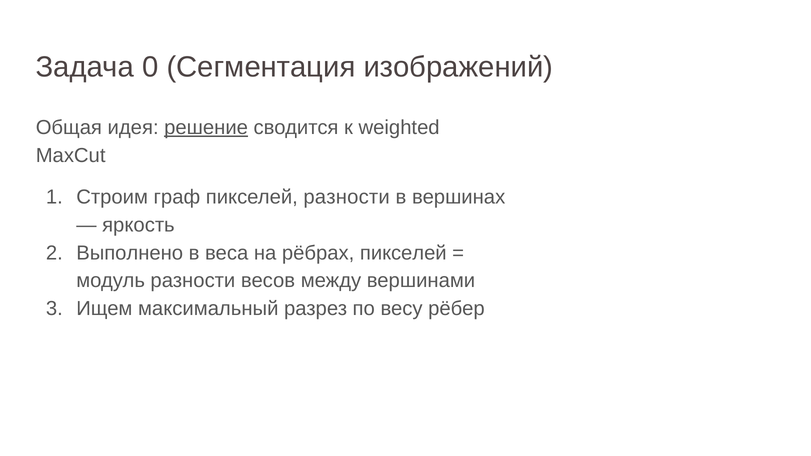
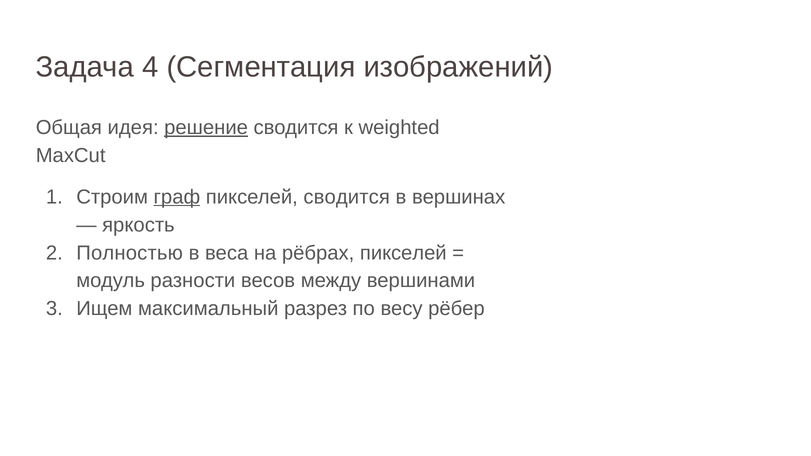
0: 0 -> 4
граф underline: none -> present
пикселей разности: разности -> сводится
Выполнено: Выполнено -> Полностью
